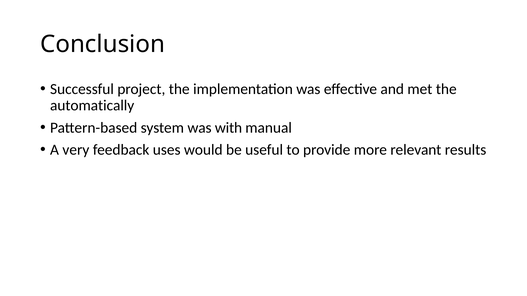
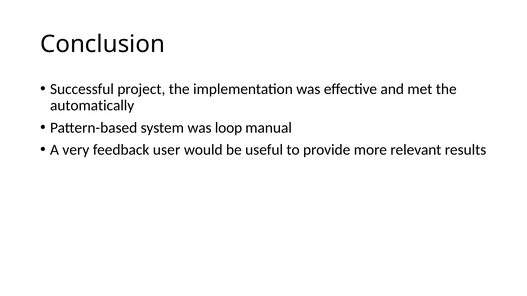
with: with -> loop
uses: uses -> user
